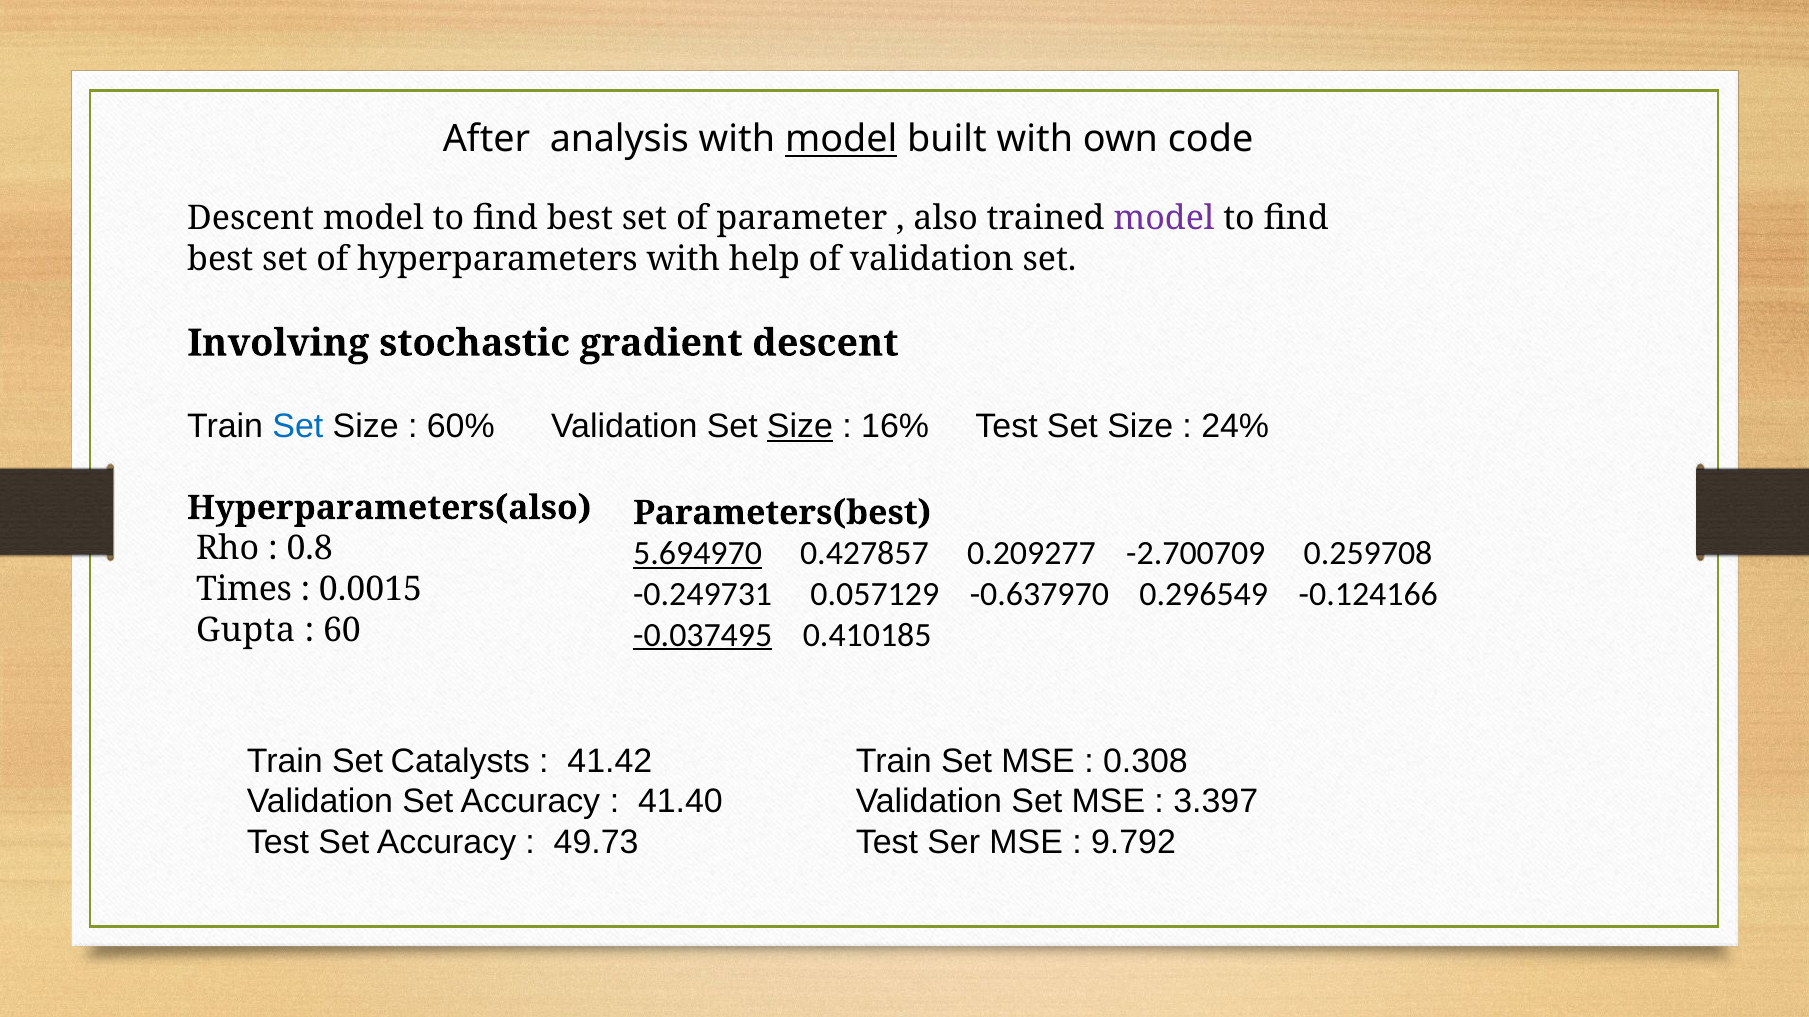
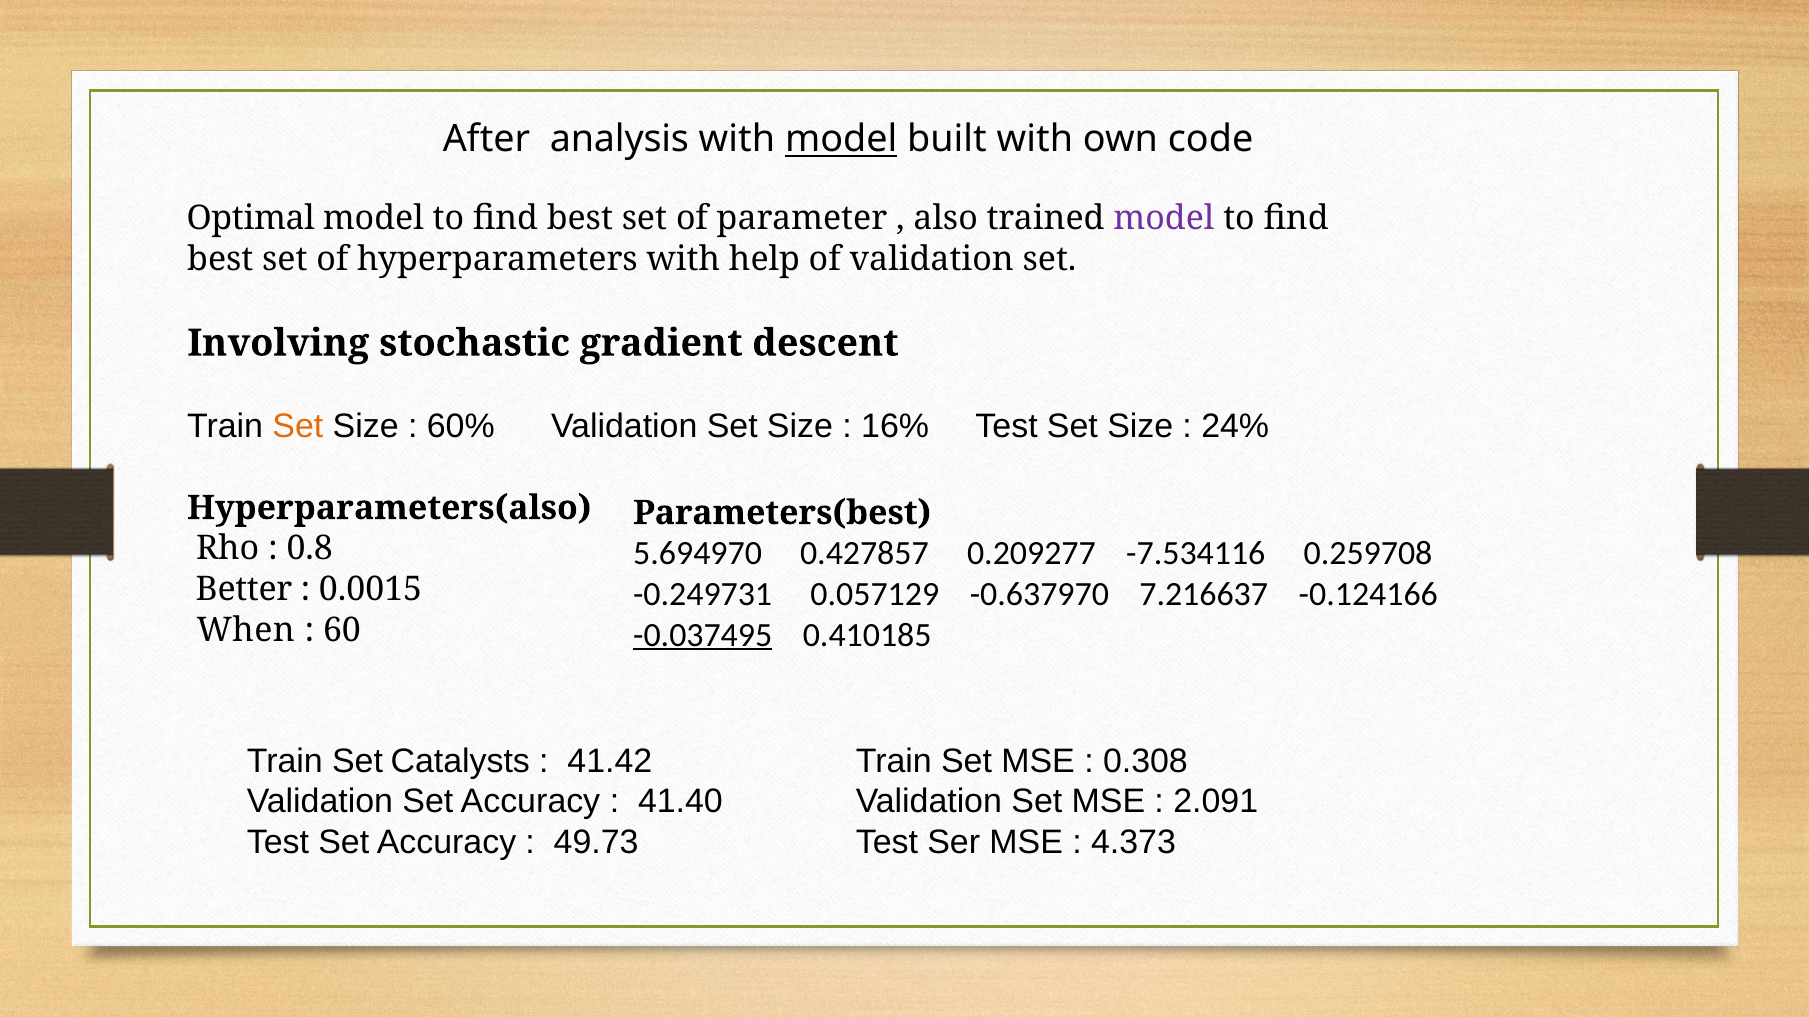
Descent at (251, 219): Descent -> Optimal
Set at (298, 427) colour: blue -> orange
Size at (800, 427) underline: present -> none
5.694970 underline: present -> none
-2.700709: -2.700709 -> -7.534116
Times: Times -> Better
0.296549: 0.296549 -> 7.216637
Gupta: Gupta -> When
3.397: 3.397 -> 2.091
9.792: 9.792 -> 4.373
